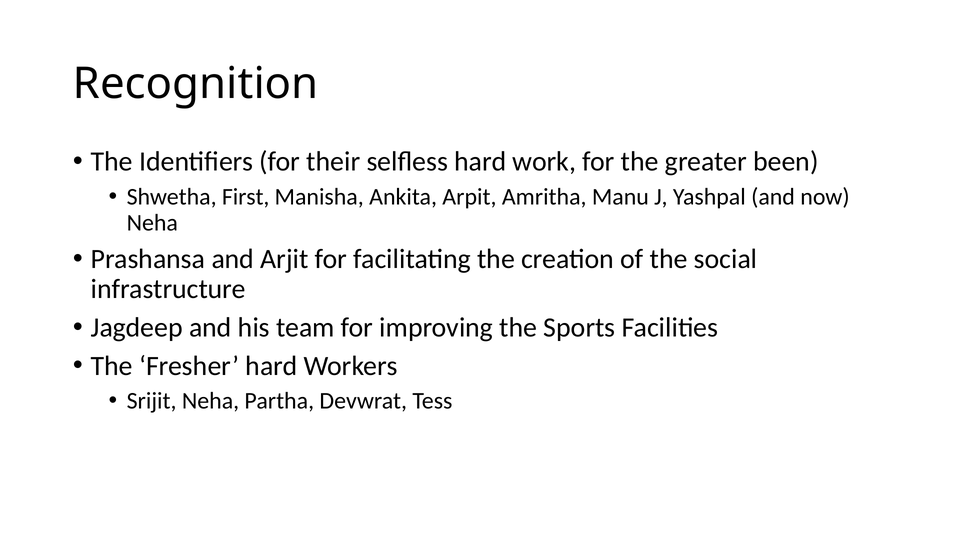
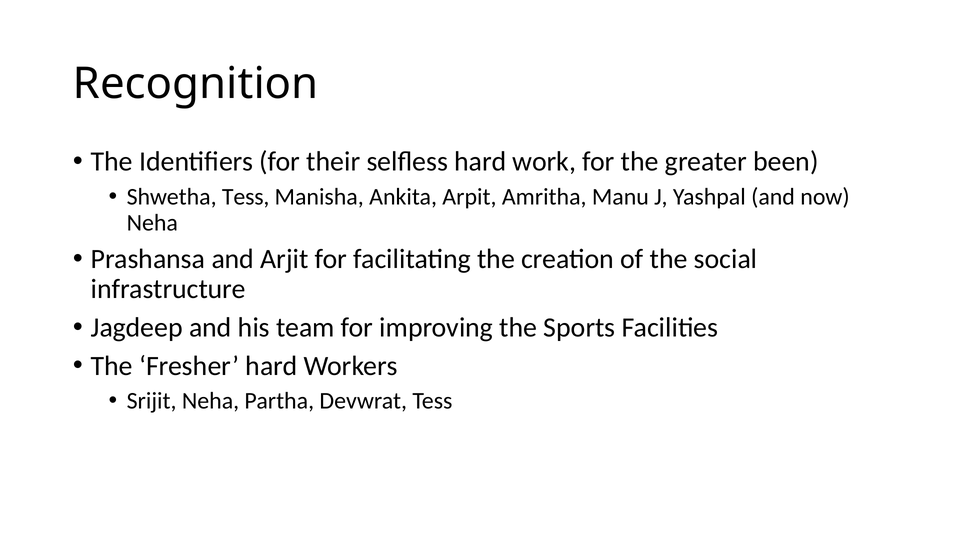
Shwetha First: First -> Tess
